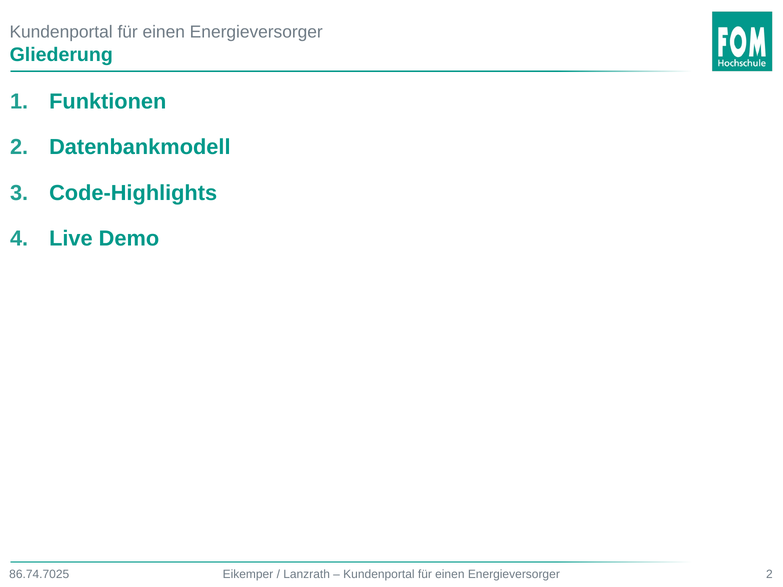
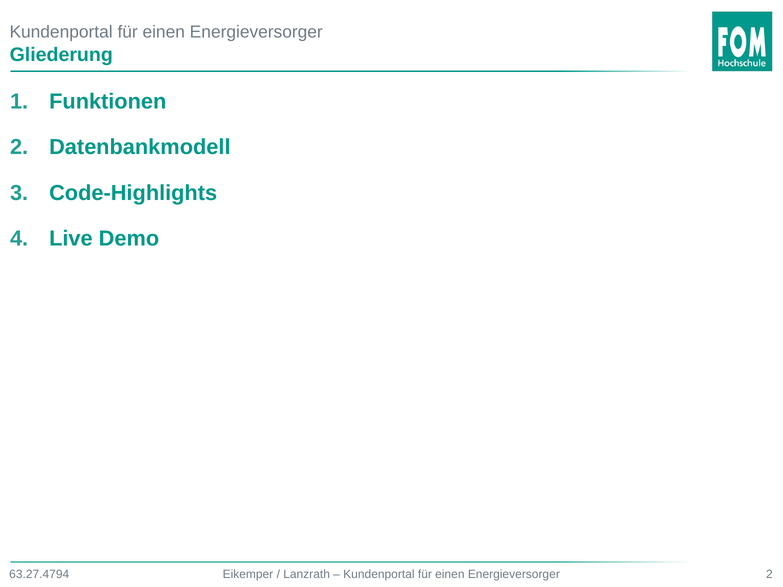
86.74.7025: 86.74.7025 -> 63.27.4794
